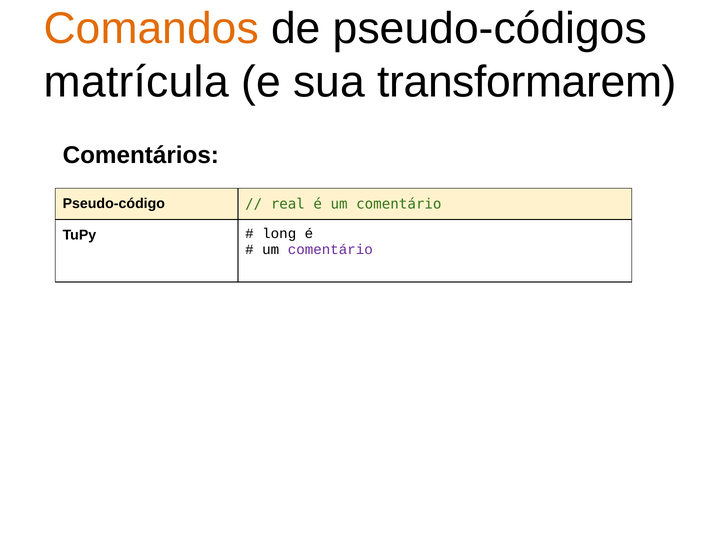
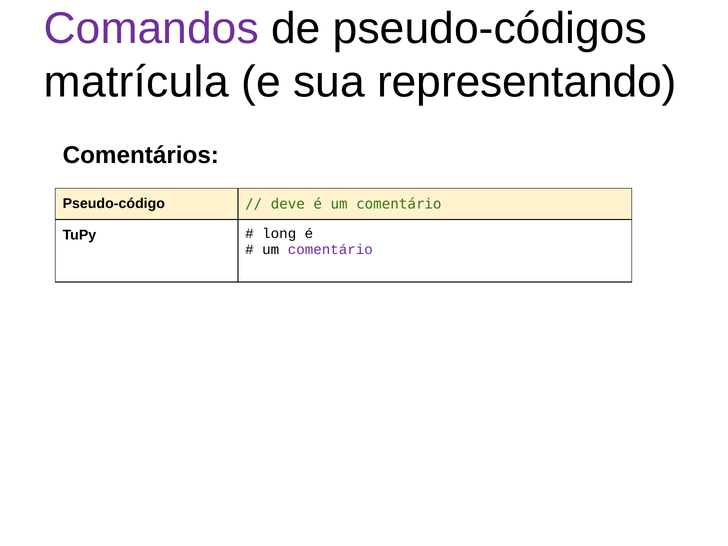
Comandos colour: orange -> purple
transformarem: transformarem -> representando
real: real -> deve
